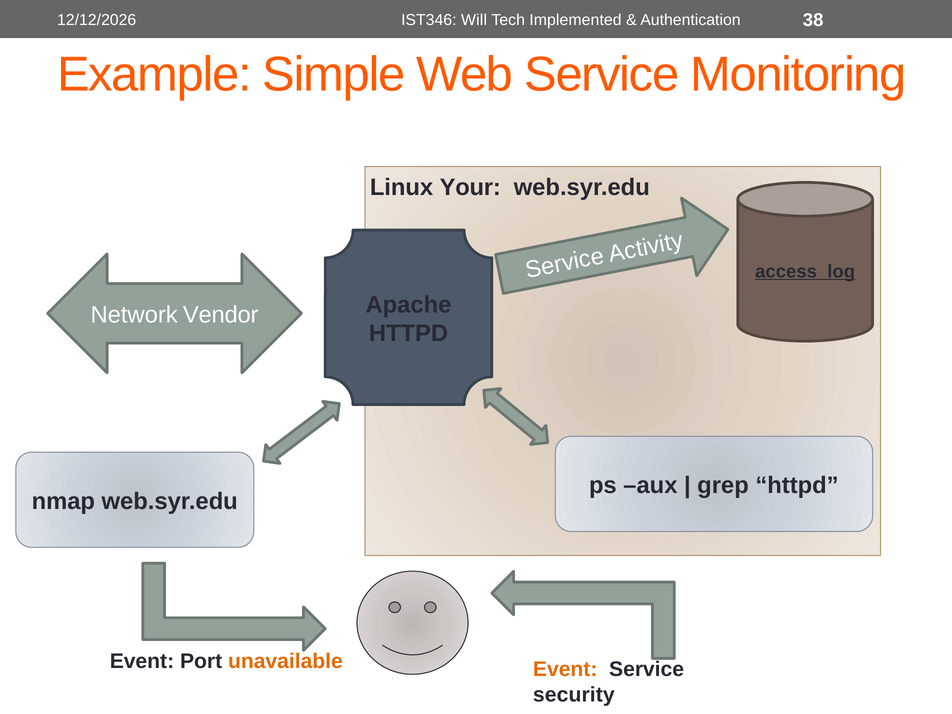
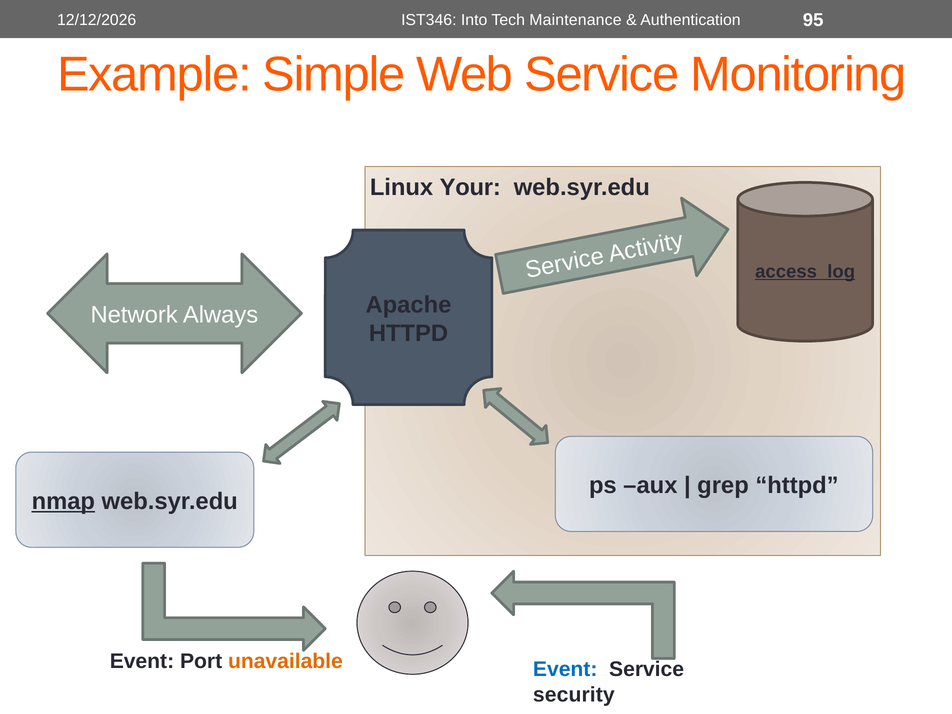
Will: Will -> Into
Implemented: Implemented -> Maintenance
38: 38 -> 95
Vendor: Vendor -> Always
nmap underline: none -> present
Event at (565, 669) colour: orange -> blue
